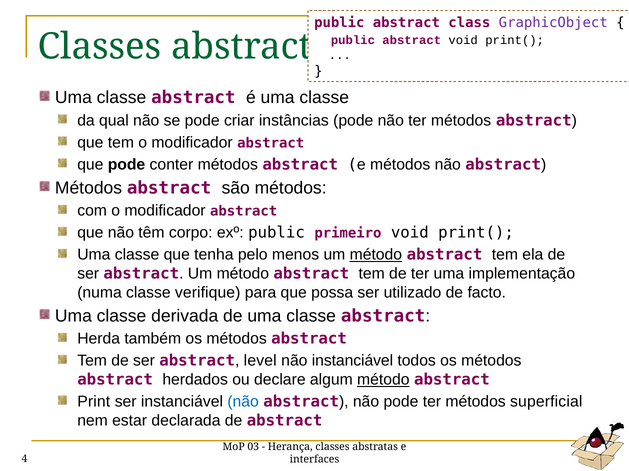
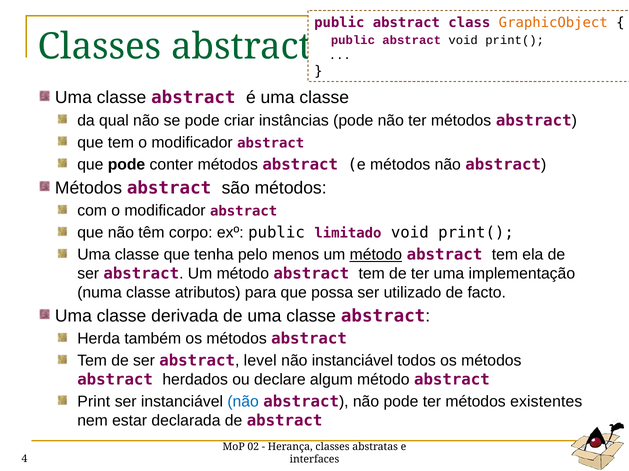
GraphicObject colour: purple -> orange
primeiro: primeiro -> limitado
verifique: verifique -> atributos
método at (383, 380) underline: present -> none
superficial: superficial -> existentes
03: 03 -> 02
